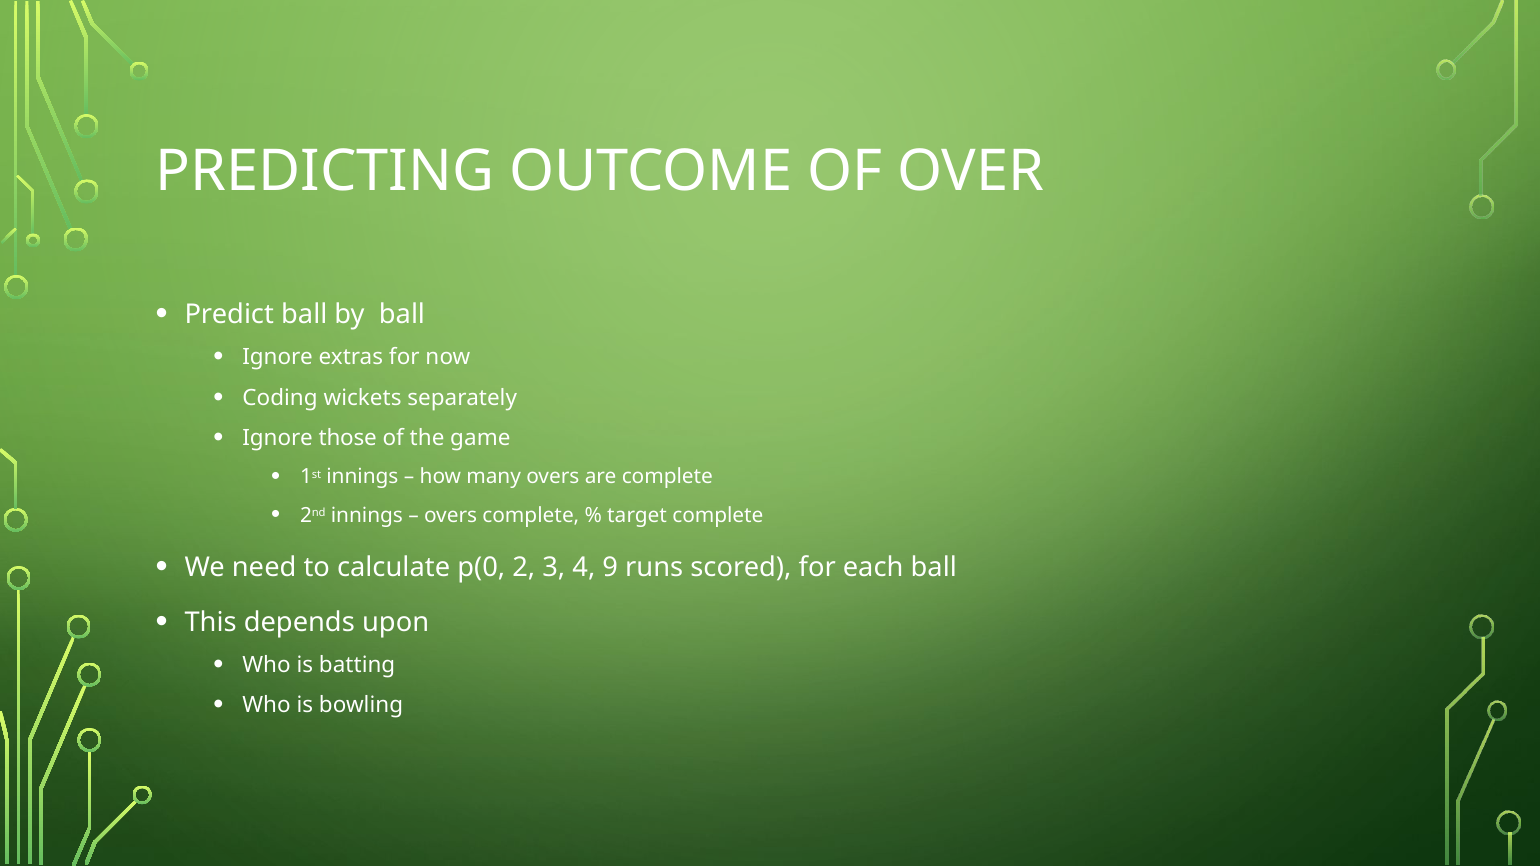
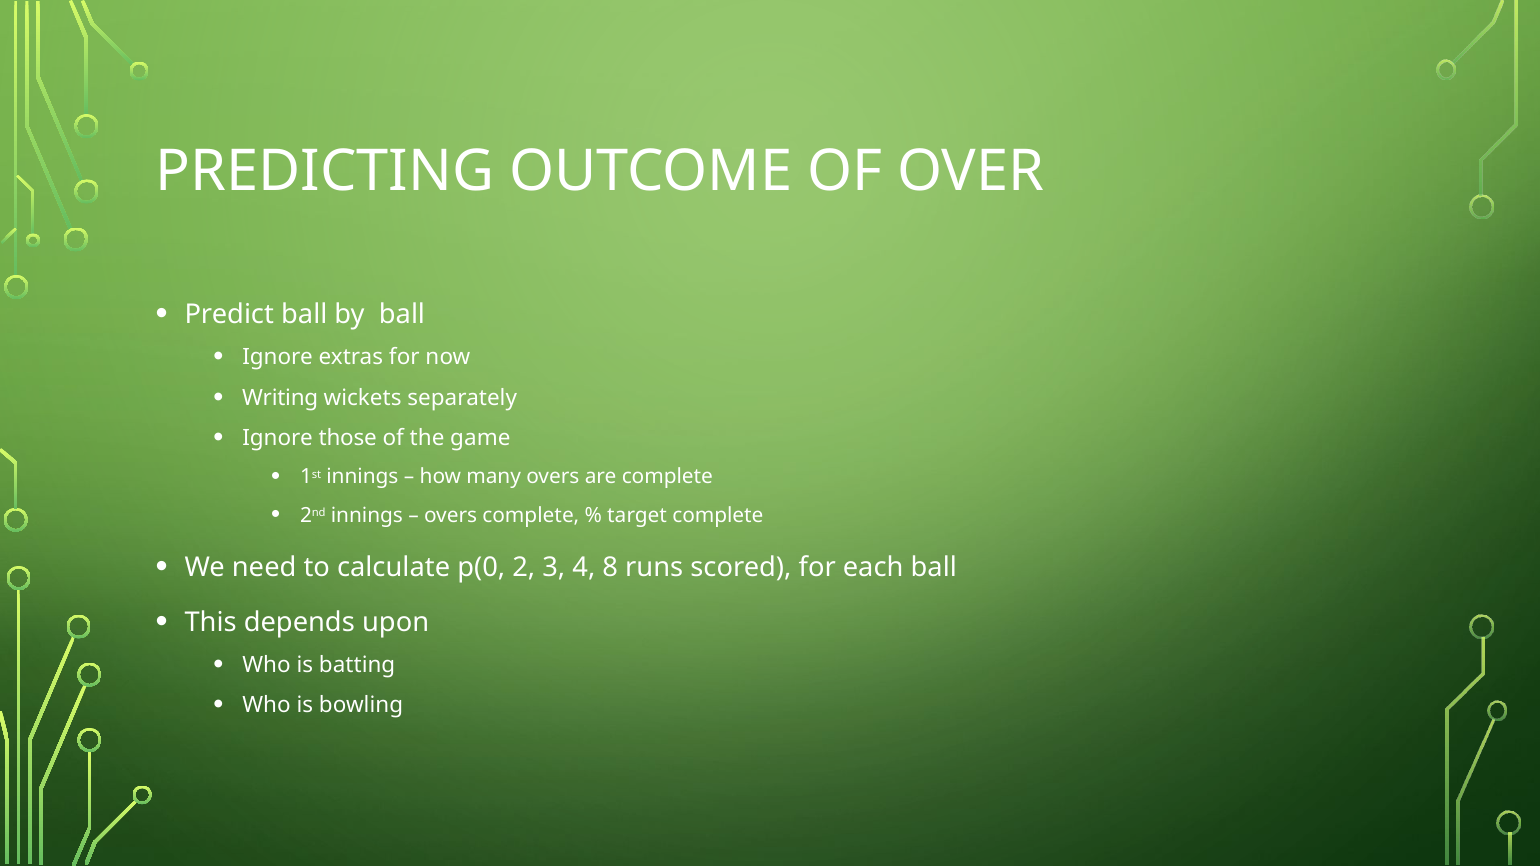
Coding: Coding -> Writing
9: 9 -> 8
